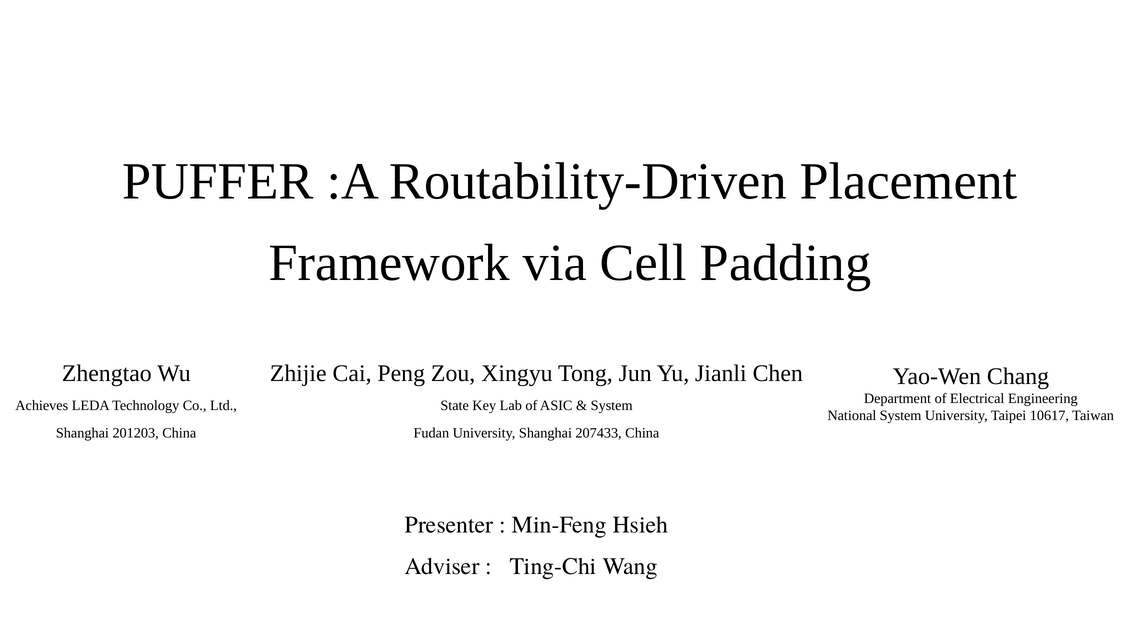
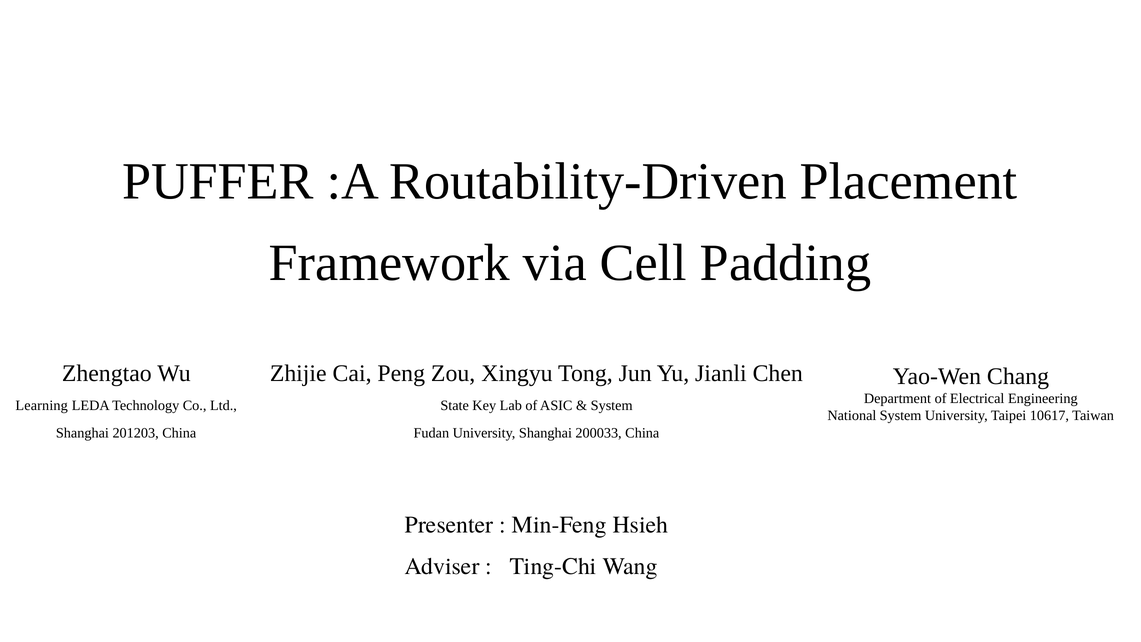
Achieves: Achieves -> Learning
207433: 207433 -> 200033
